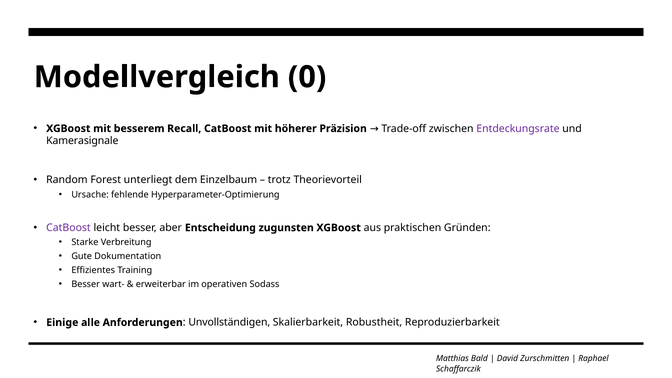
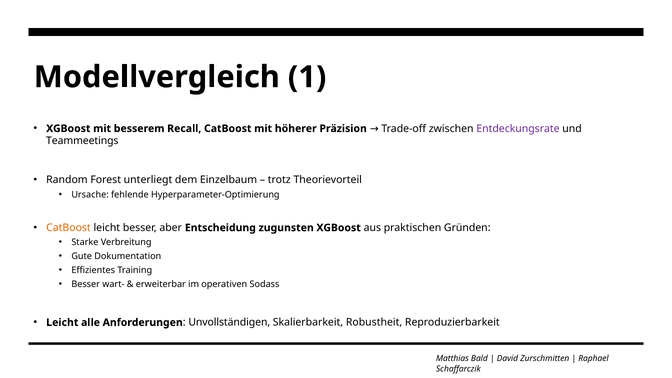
0: 0 -> 1
Kamerasignale: Kamerasignale -> Teammeetings
CatBoost at (68, 228) colour: purple -> orange
Einige at (62, 322): Einige -> Leicht
